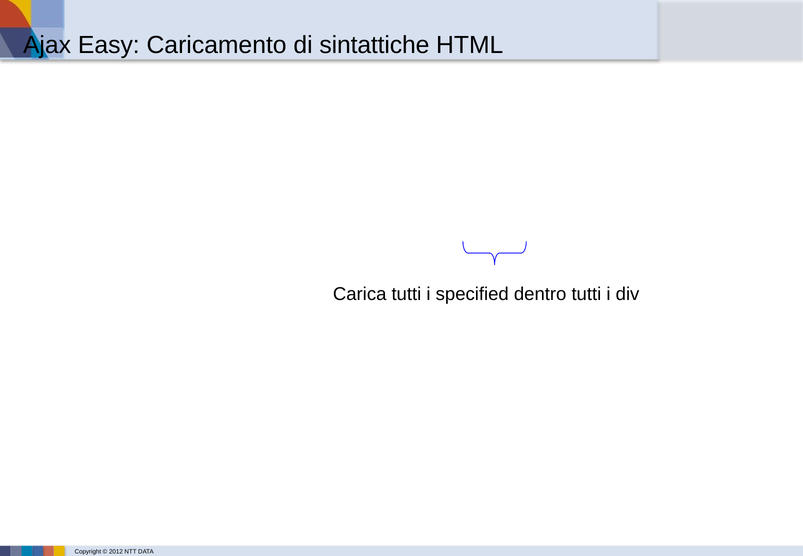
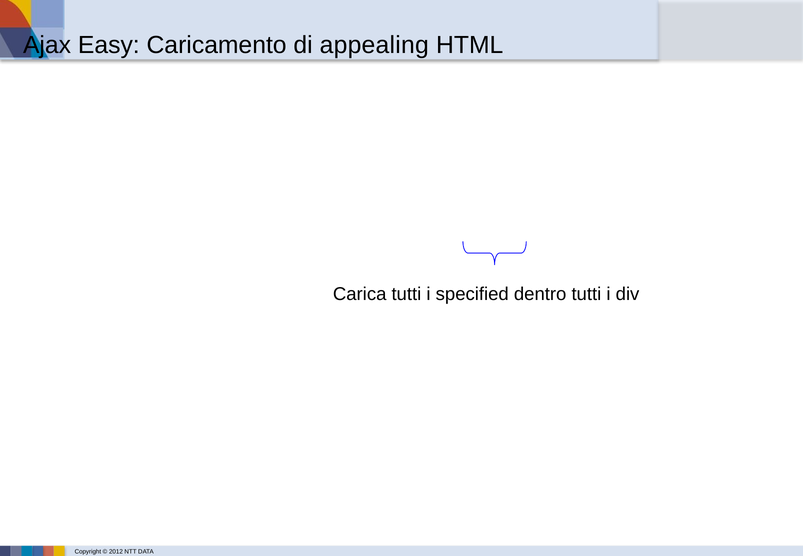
sintattiche: sintattiche -> appealing
